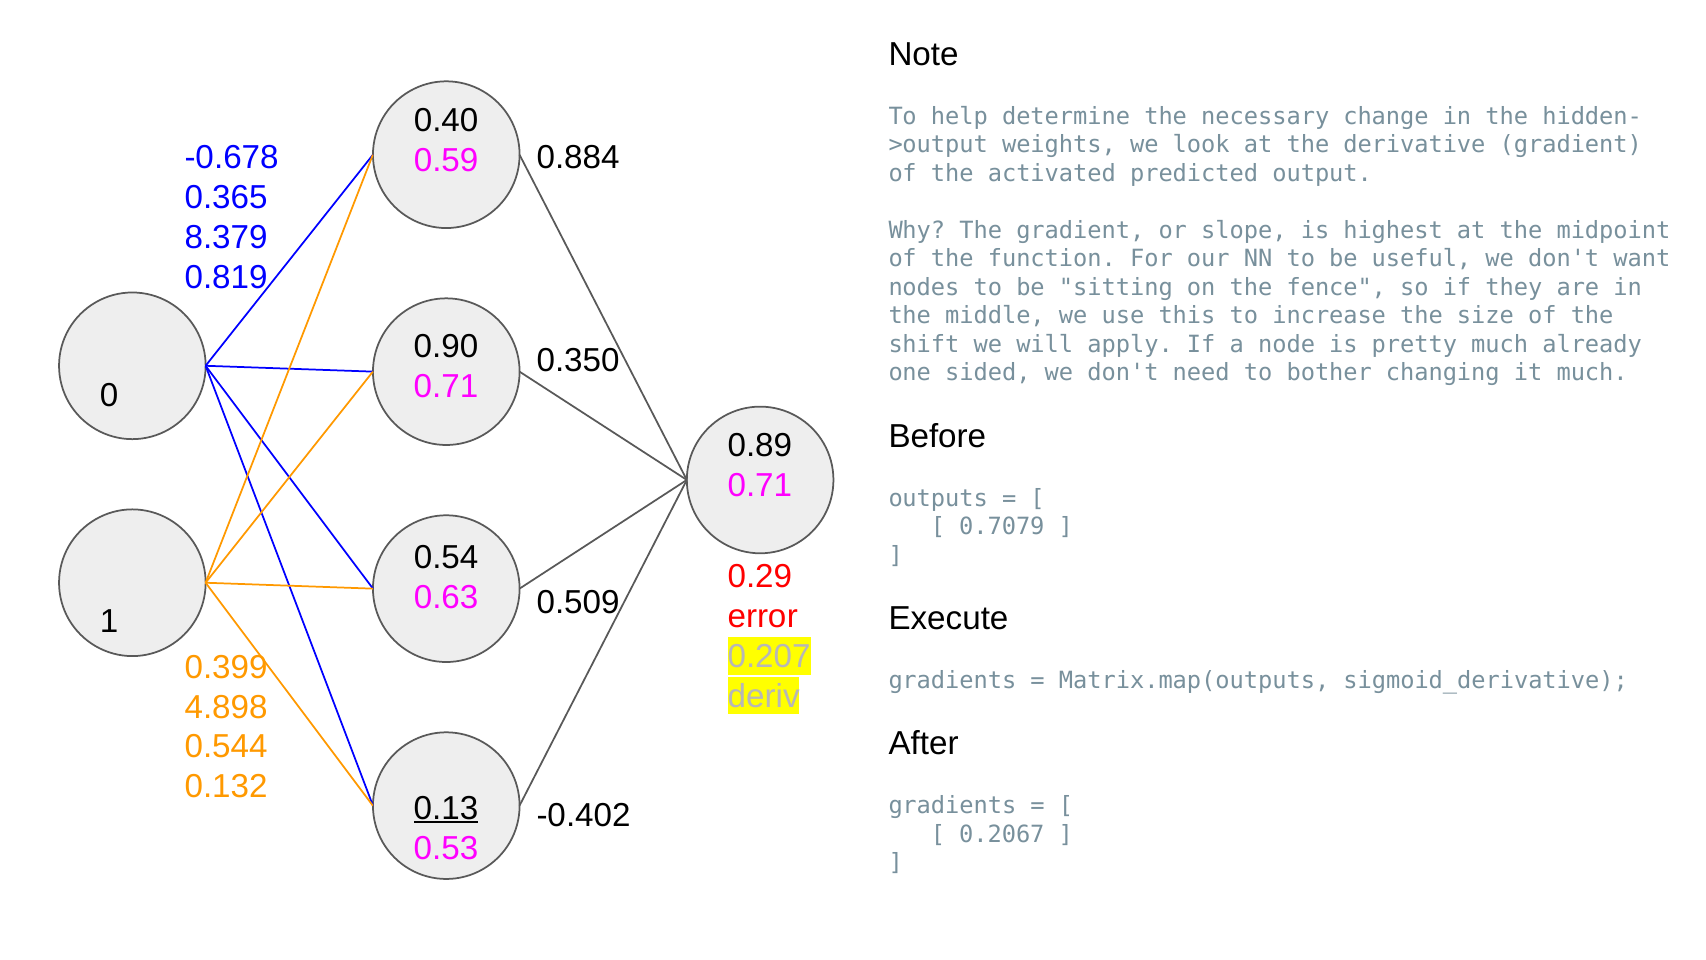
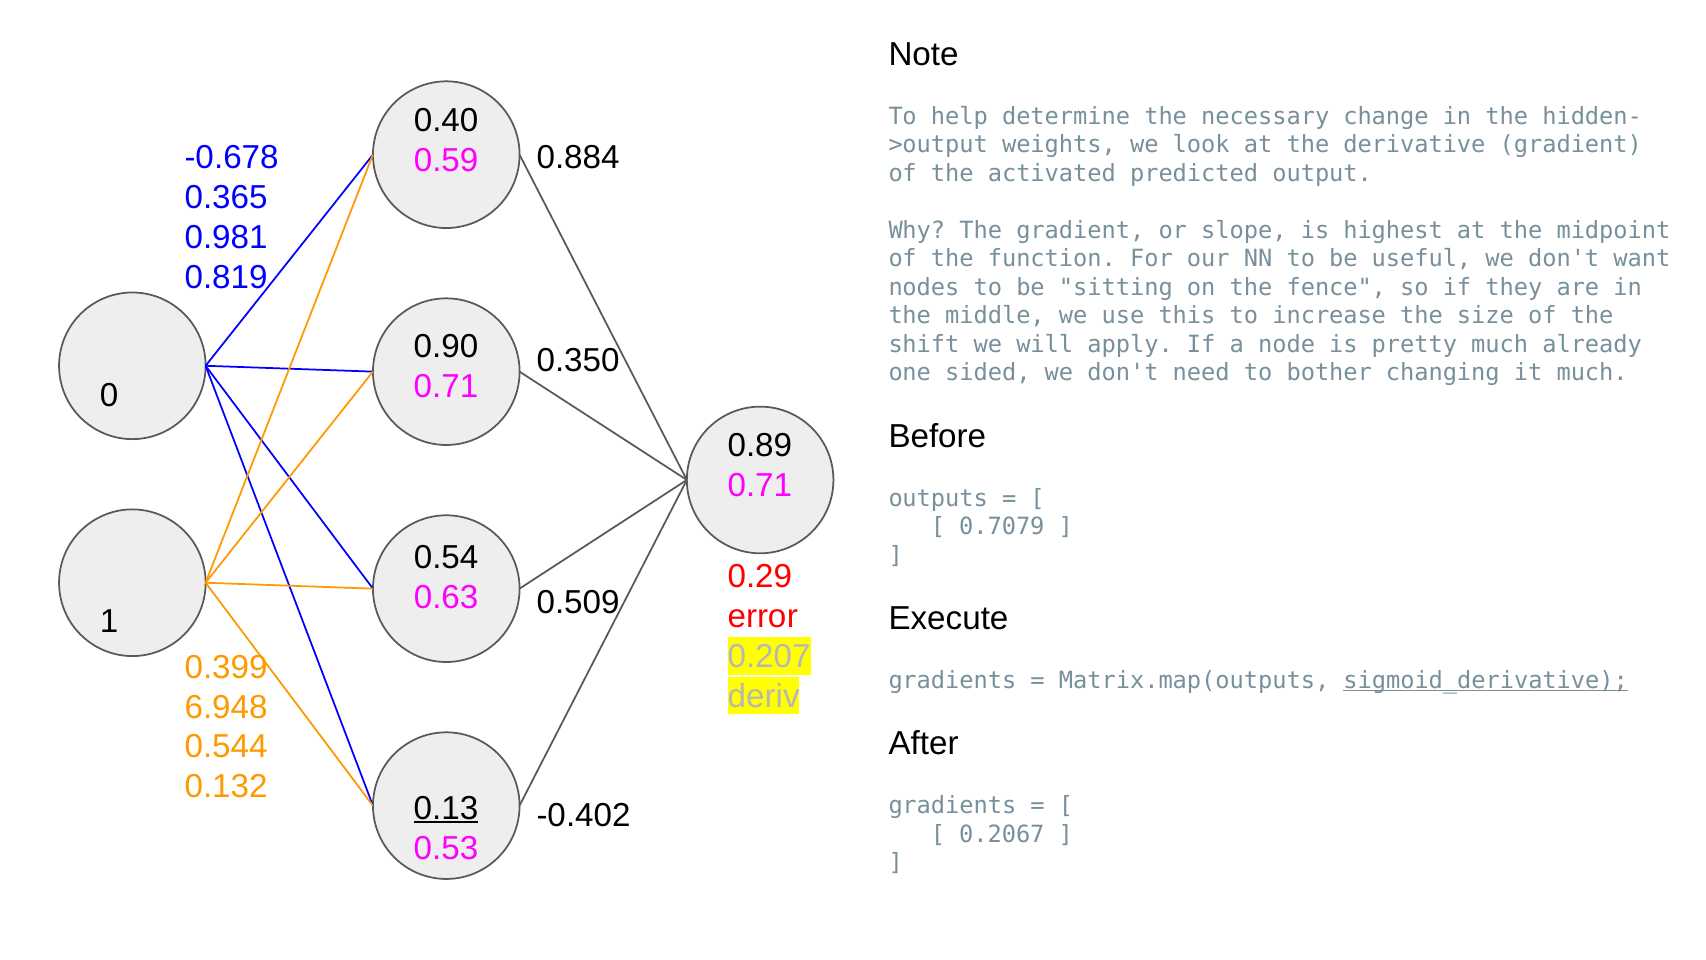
8.379: 8.379 -> 0.981
sigmoid_derivative underline: none -> present
4.898: 4.898 -> 6.948
